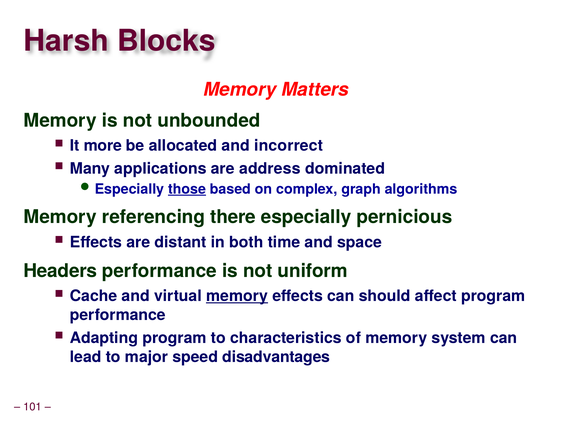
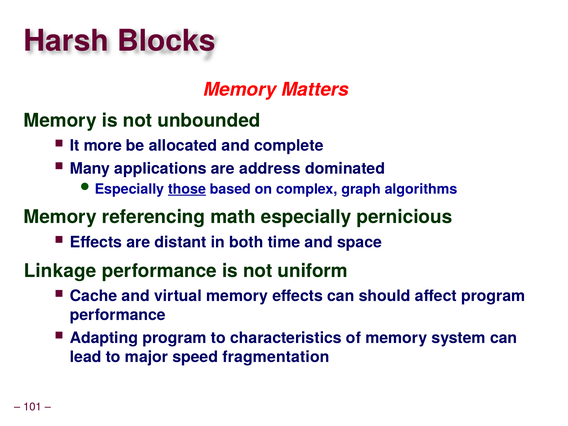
incorrect: incorrect -> complete
there: there -> math
Headers: Headers -> Linkage
memory at (237, 296) underline: present -> none
disadvantages: disadvantages -> fragmentation
